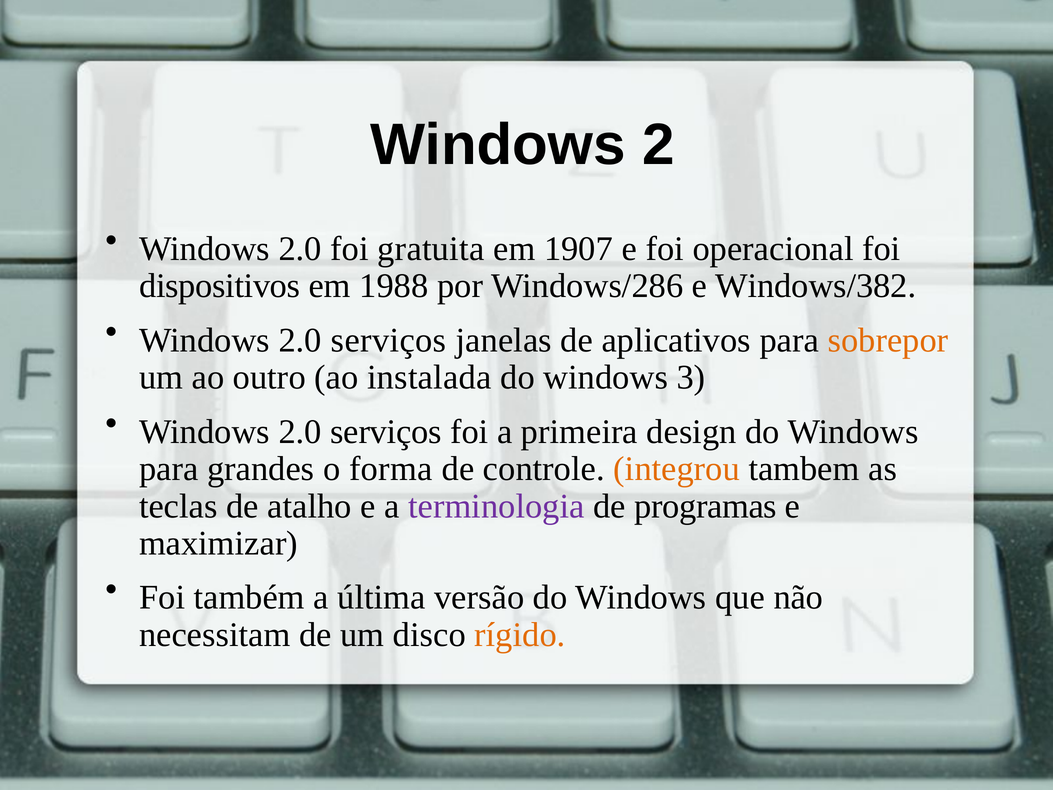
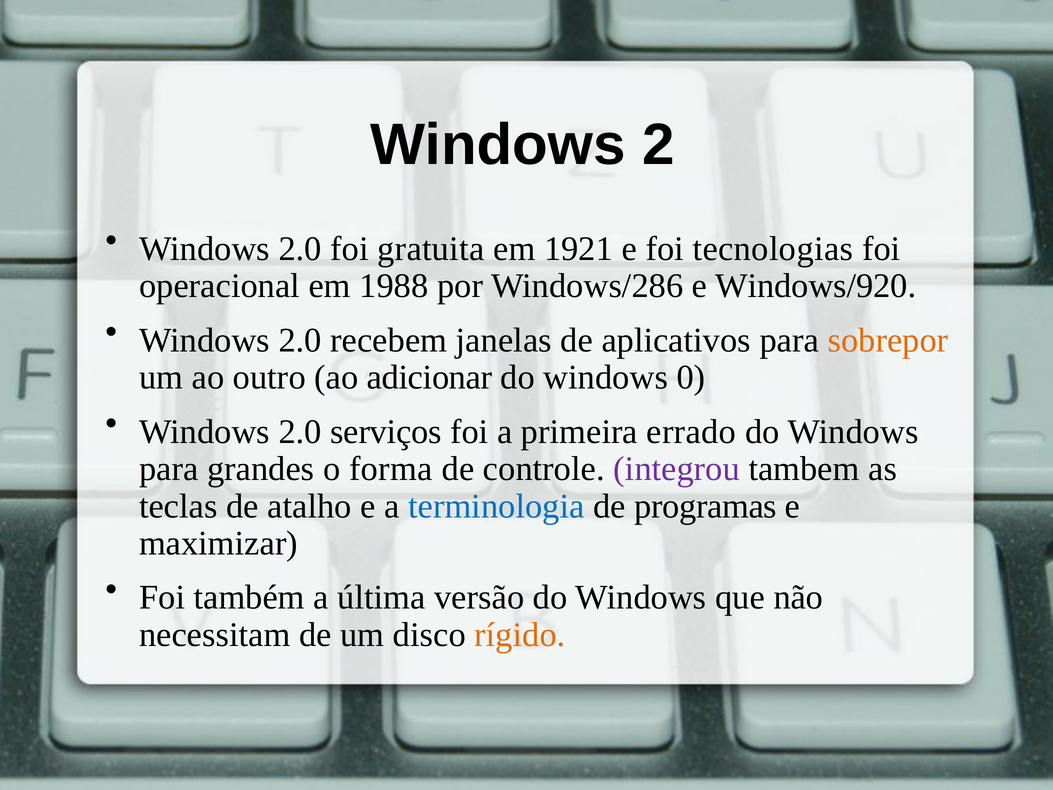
1907: 1907 -> 1921
operacional: operacional -> tecnologias
dispositivos: dispositivos -> operacional
Windows/382: Windows/382 -> Windows/920
serviços at (389, 340): serviços -> recebem
instalada: instalada -> adicionar
3: 3 -> 0
design: design -> errado
integrou colour: orange -> purple
terminologia colour: purple -> blue
